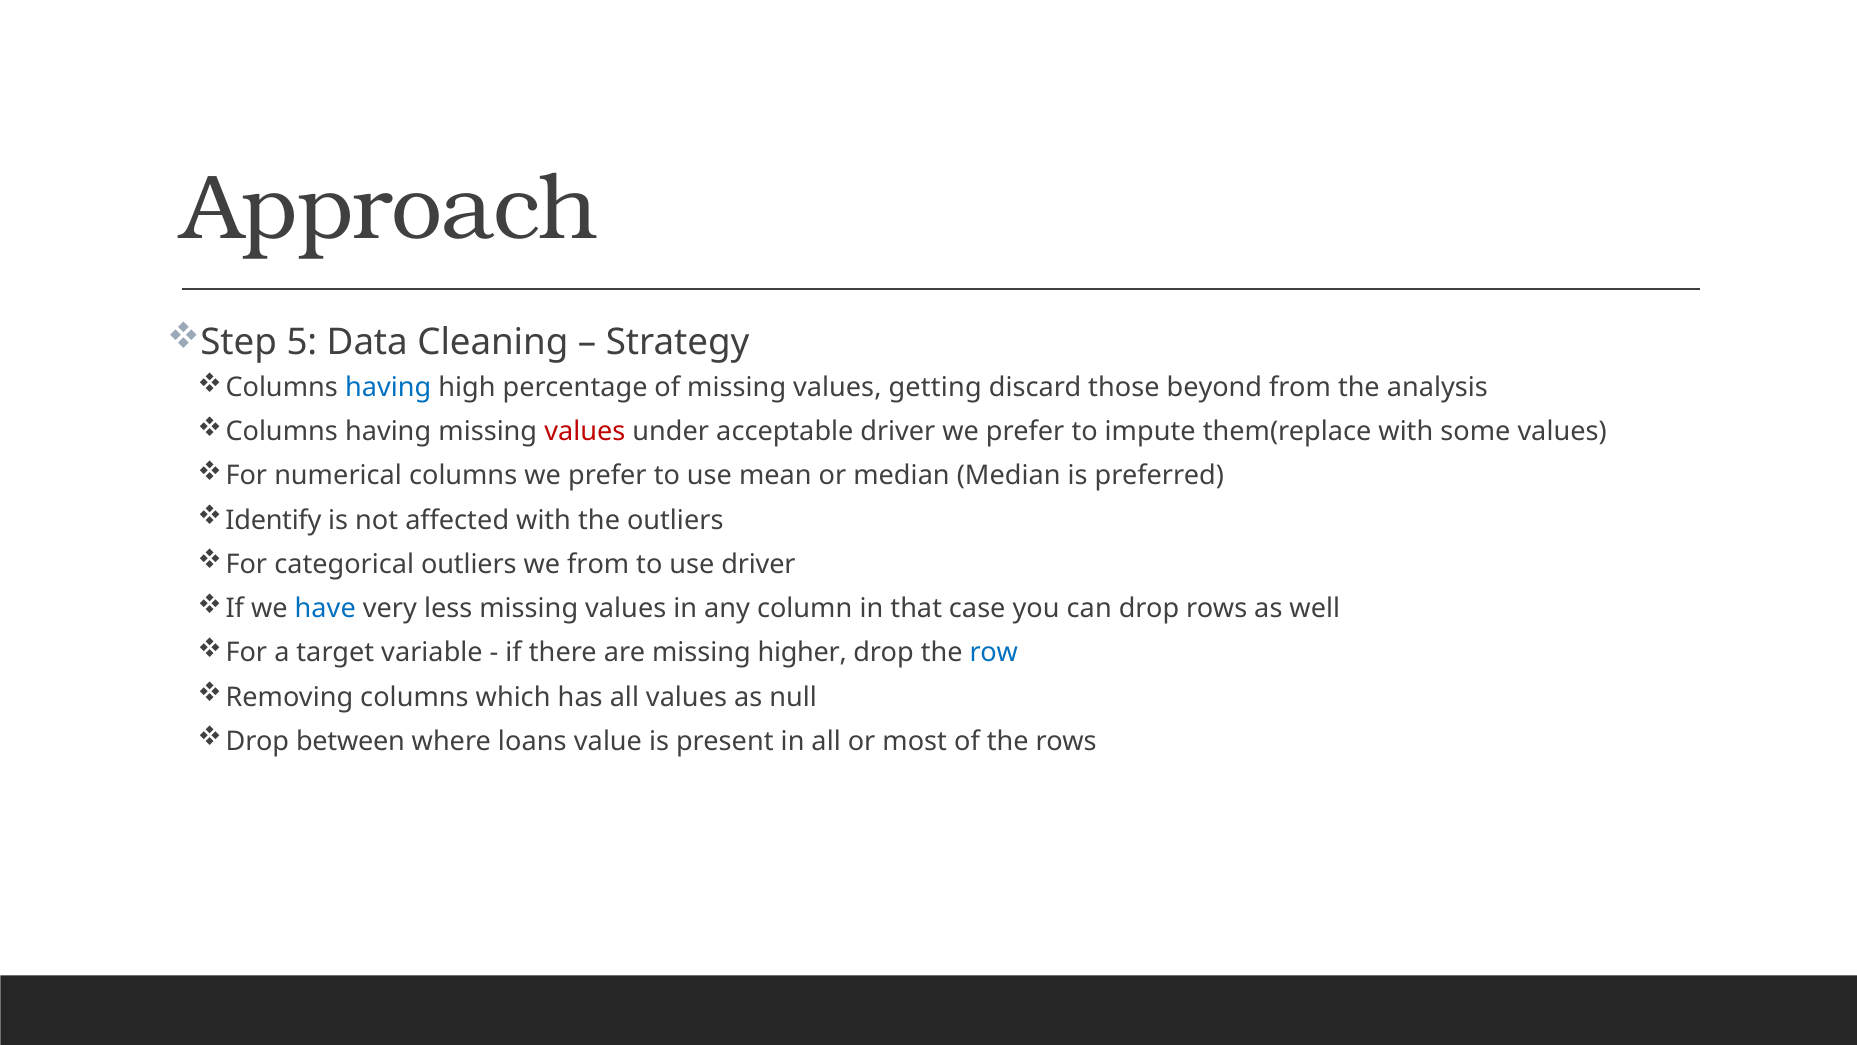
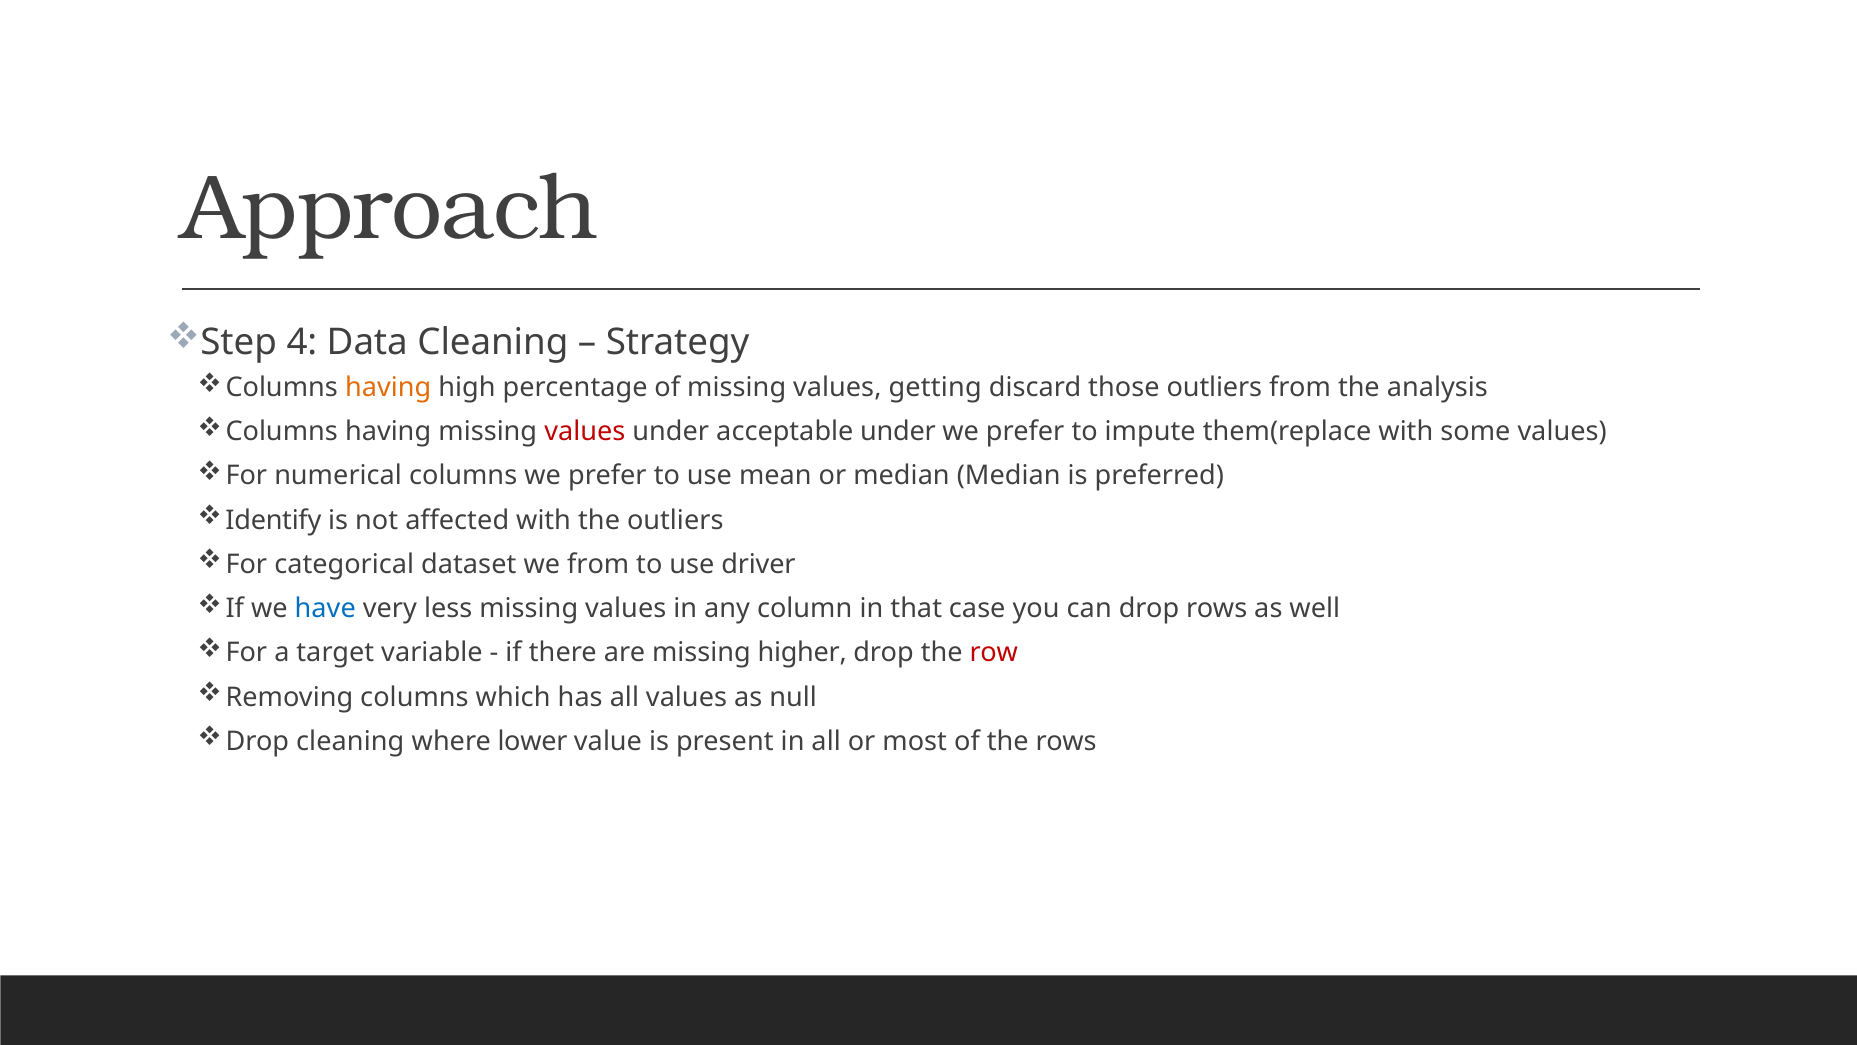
5: 5 -> 4
having at (388, 387) colour: blue -> orange
those beyond: beyond -> outliers
acceptable driver: driver -> under
categorical outliers: outliers -> dataset
row colour: blue -> red
Drop between: between -> cleaning
loans: loans -> lower
